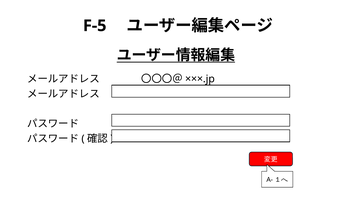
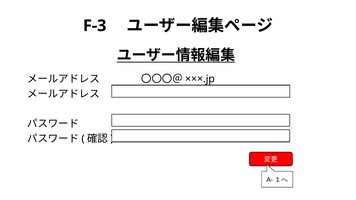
F-5: F-5 -> F-3
